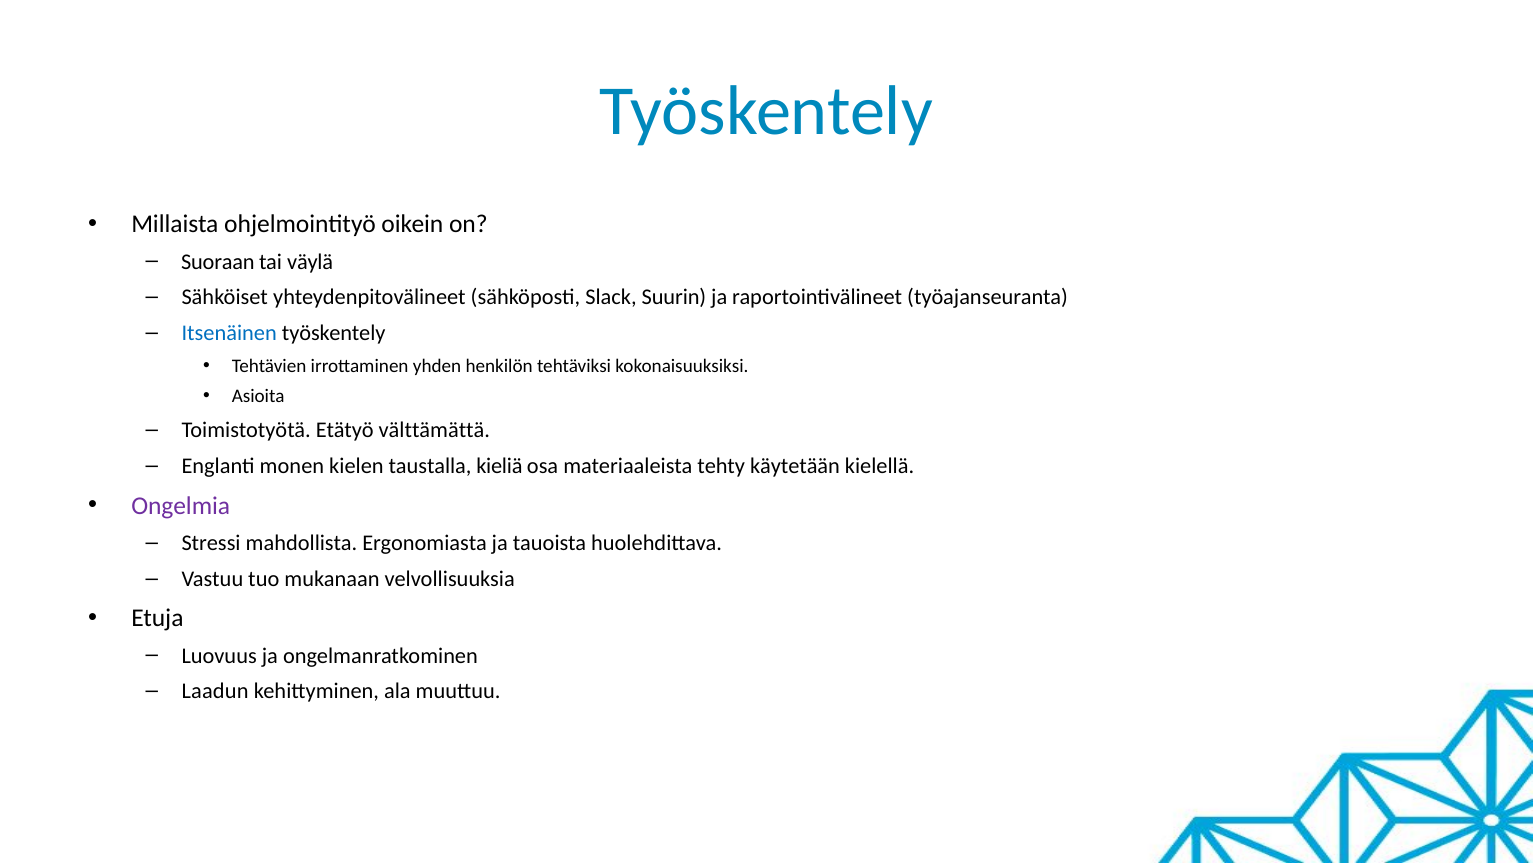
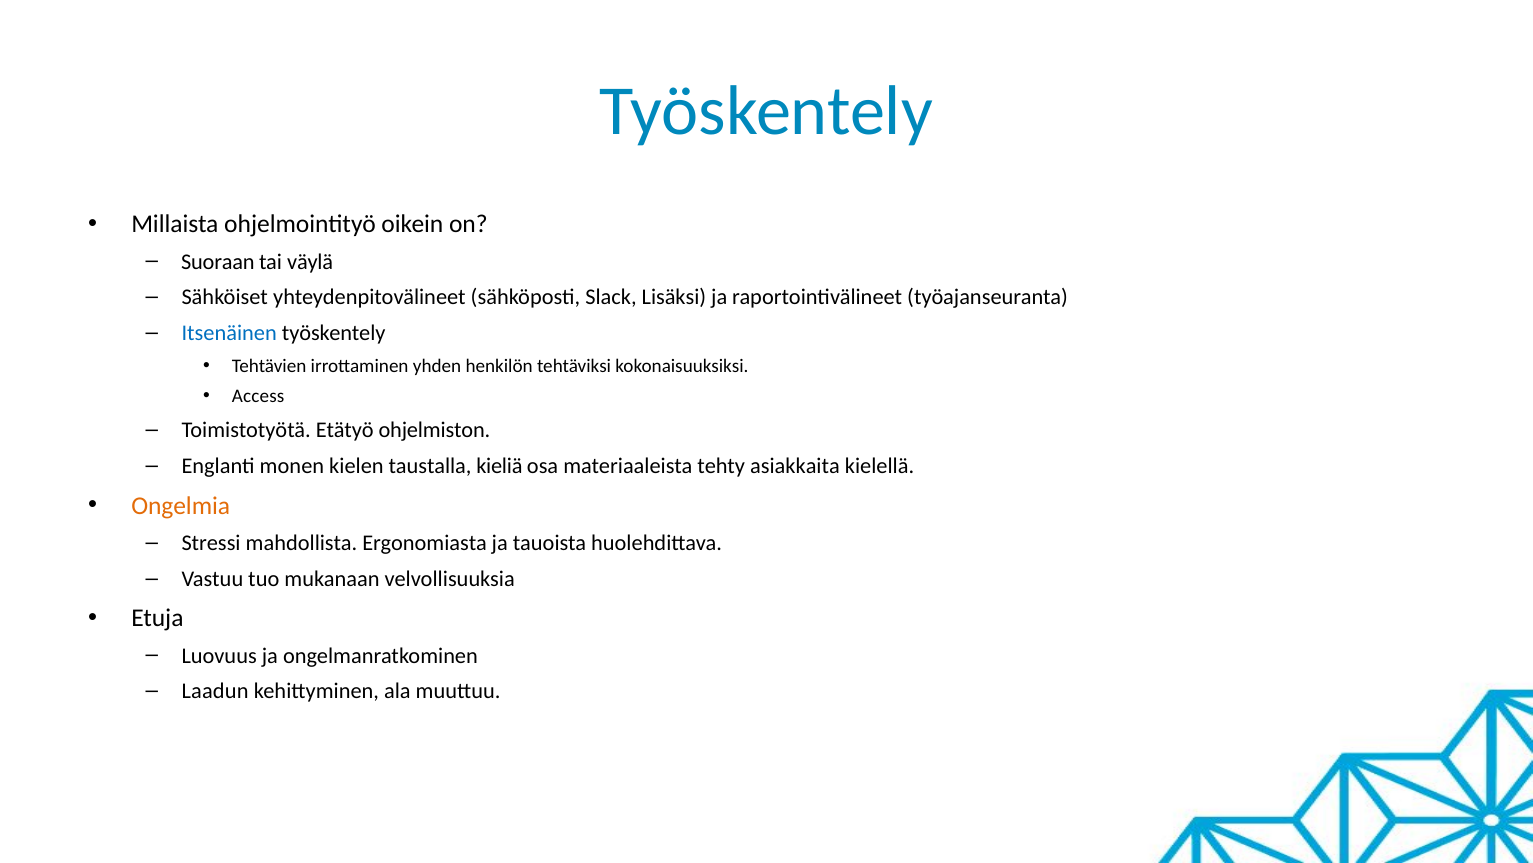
Suurin: Suurin -> Lisäksi
Asioita: Asioita -> Access
välttämättä: välttämättä -> ohjelmiston
käytetään: käytetään -> asiakkaita
Ongelmia colour: purple -> orange
